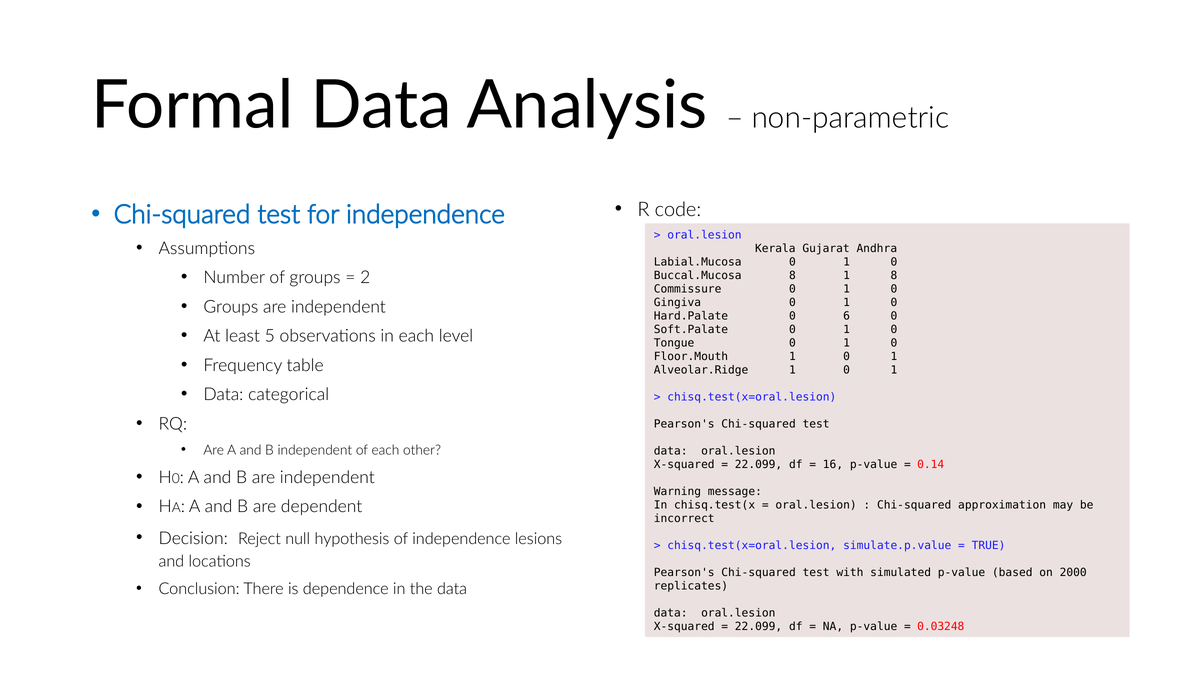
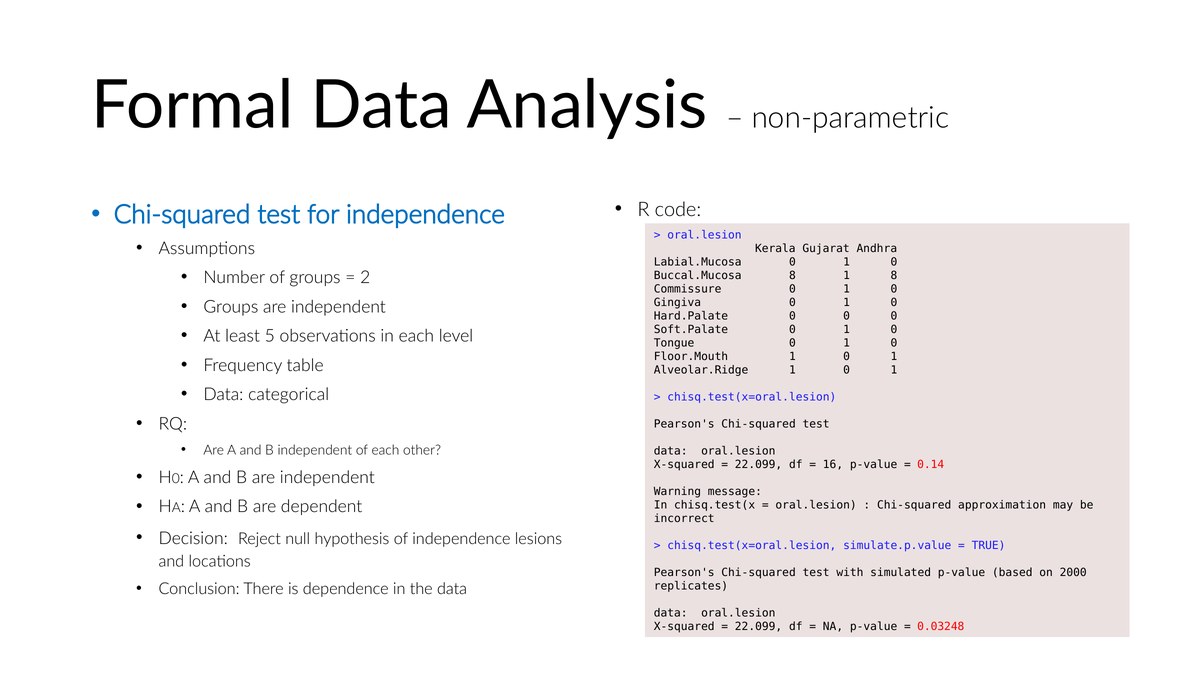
Hard.Palate 0 6: 6 -> 0
